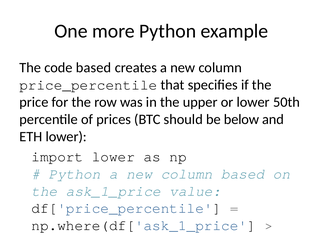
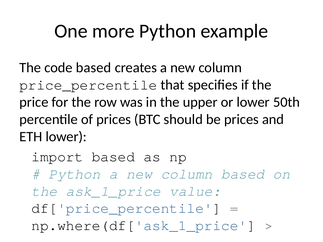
be below: below -> prices
import lower: lower -> based
